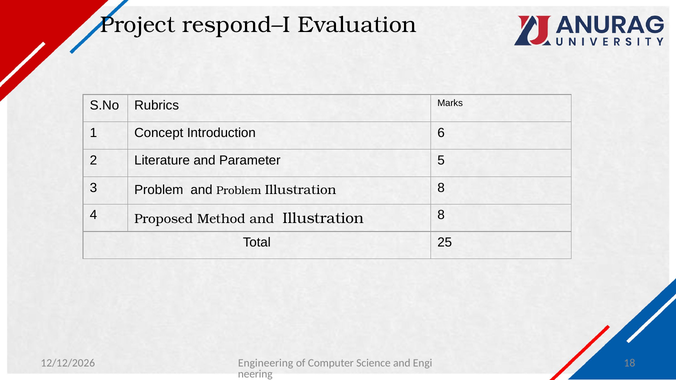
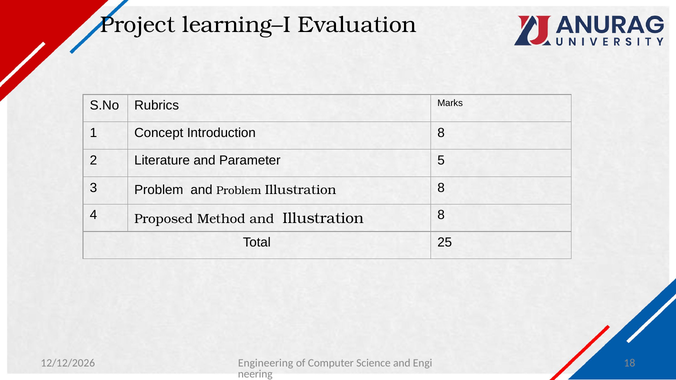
respond–I: respond–I -> learning–I
Introduction 6: 6 -> 8
